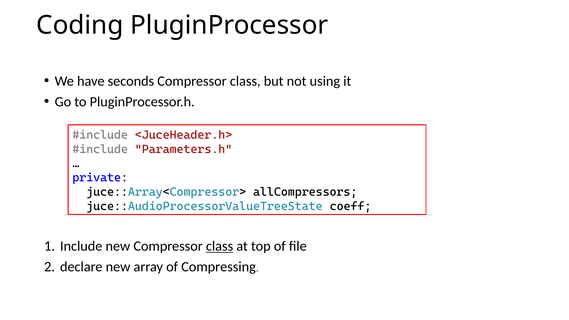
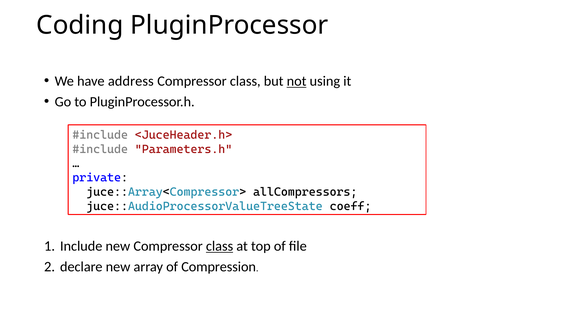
seconds: seconds -> address
not underline: none -> present
Compressing: Compressing -> Compression
